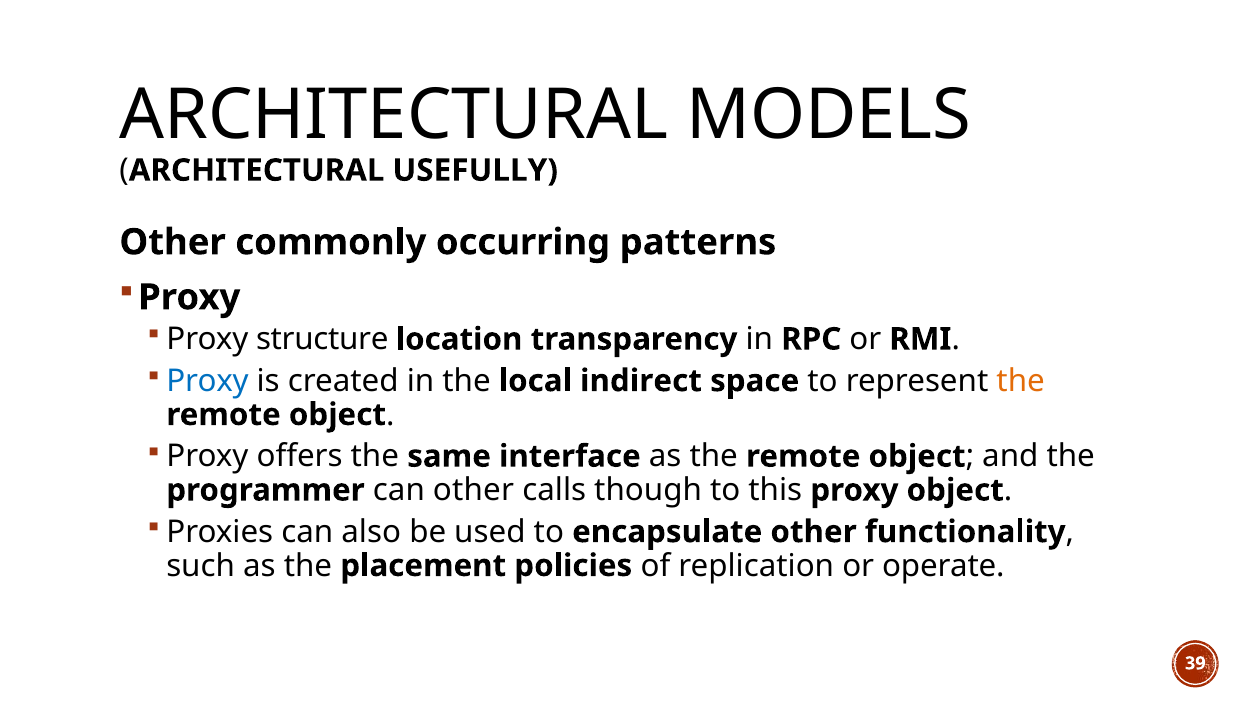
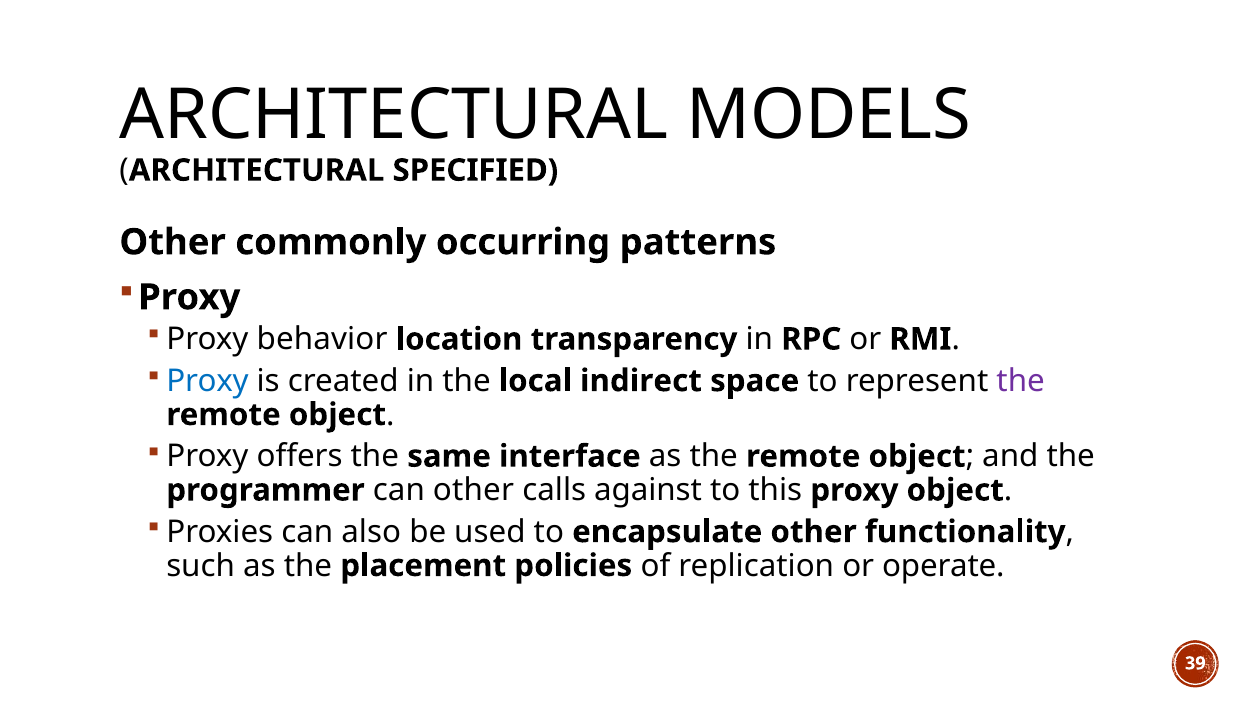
USEFULLY: USEFULLY -> SPECIFIED
structure: structure -> behavior
the at (1021, 381) colour: orange -> purple
though: though -> against
